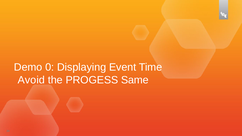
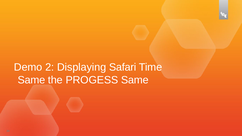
0: 0 -> 2
Event: Event -> Safari
Avoid at (31, 80): Avoid -> Same
